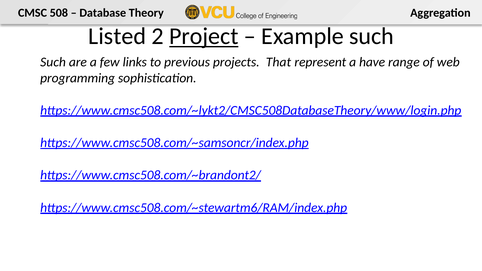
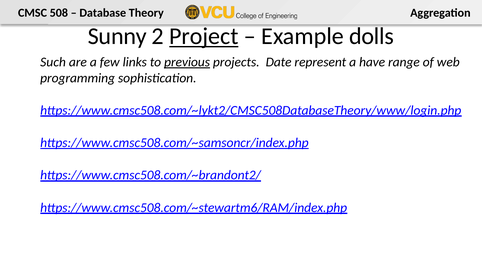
Listed: Listed -> Sunny
Example such: such -> dolls
previous underline: none -> present
That: That -> Date
